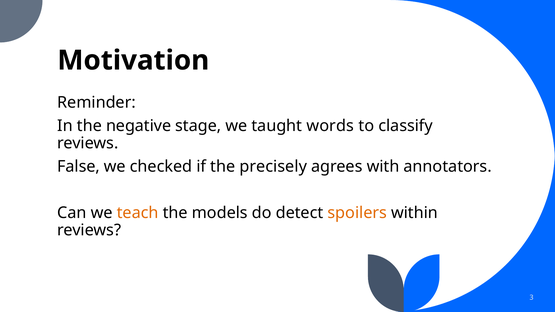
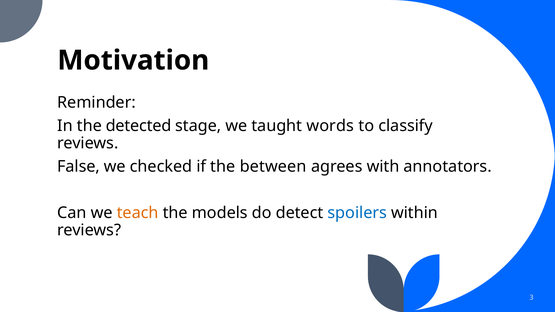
negative: negative -> detected
precisely: precisely -> between
spoilers colour: orange -> blue
